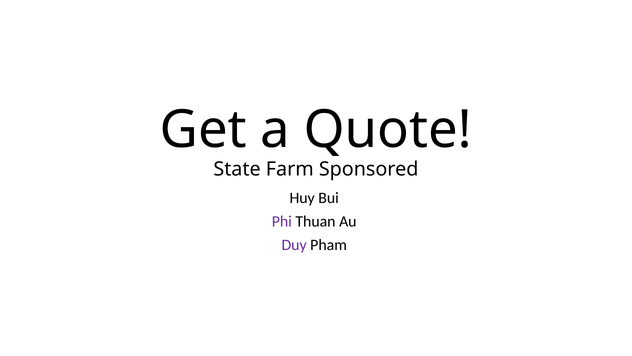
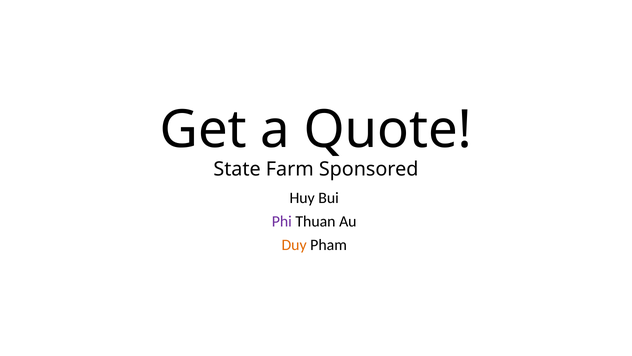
Duy colour: purple -> orange
